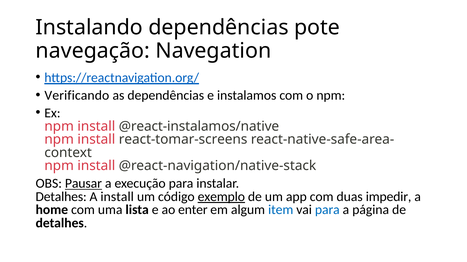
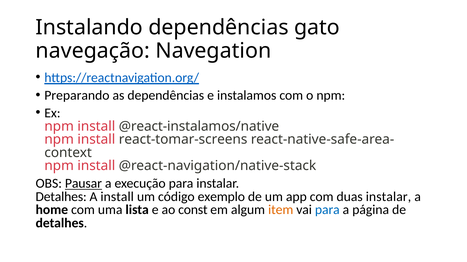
pote: pote -> gato
Verificando: Verificando -> Preparando
exemplo underline: present -> none
duas impedir: impedir -> instalar
enter: enter -> const
item colour: blue -> orange
